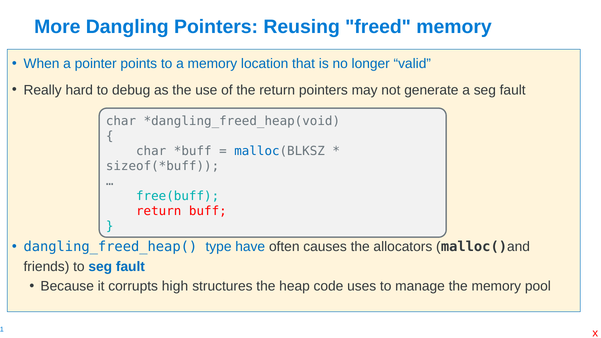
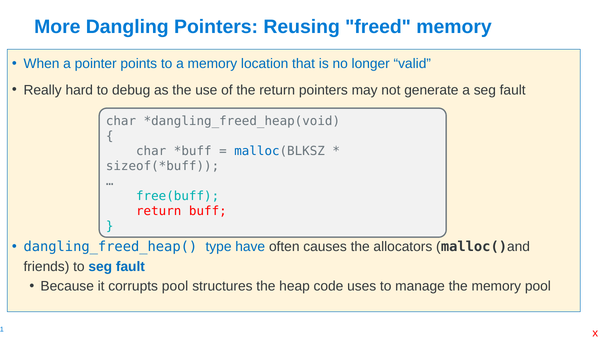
corrupts high: high -> pool
